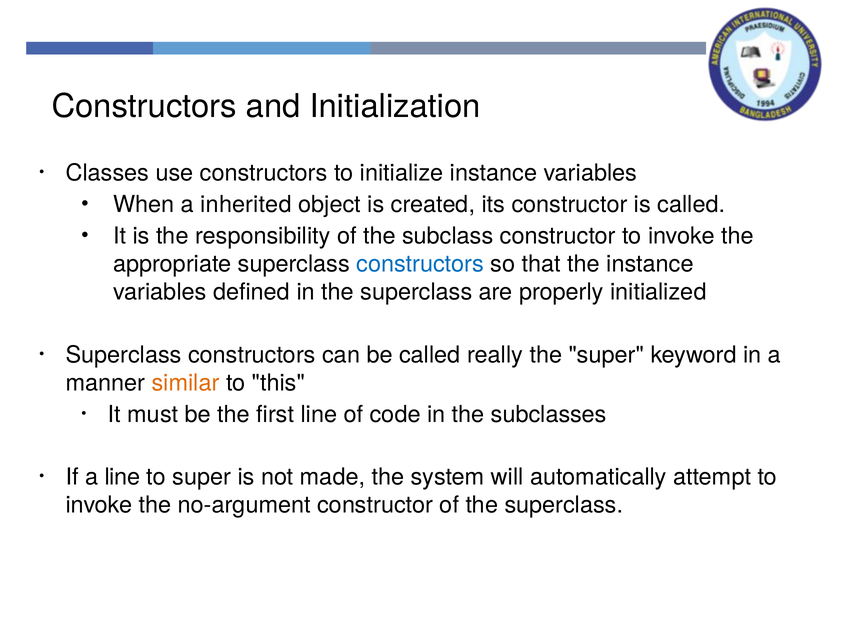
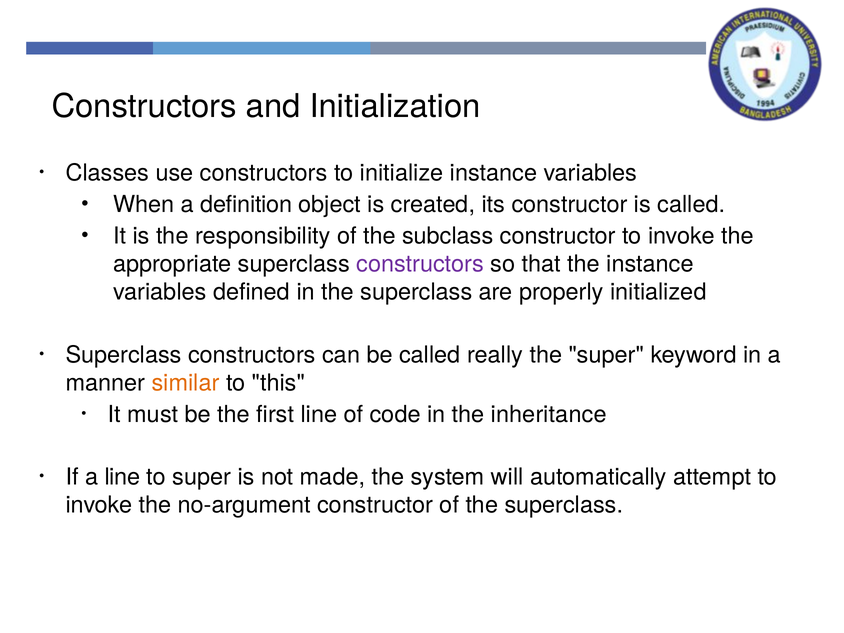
inherited: inherited -> definition
constructors at (420, 264) colour: blue -> purple
subclasses: subclasses -> inheritance
